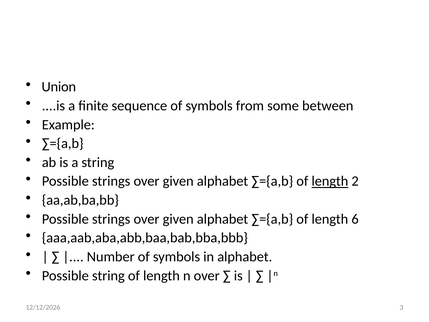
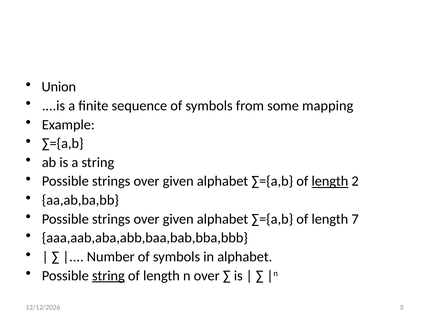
between: between -> mapping
6: 6 -> 7
string at (108, 275) underline: none -> present
